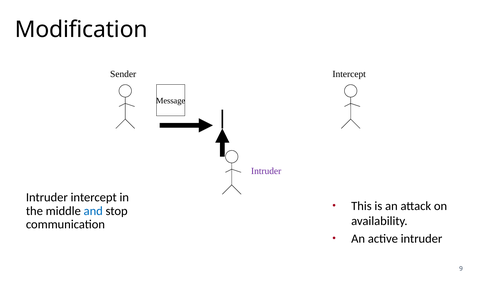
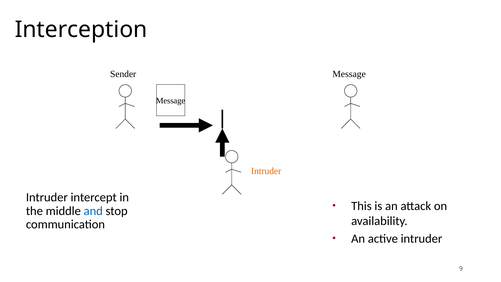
Modification: Modification -> Interception
Sender Intercept: Intercept -> Message
Intruder at (266, 171) colour: purple -> orange
